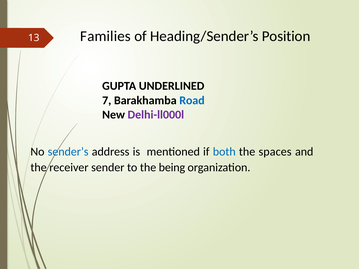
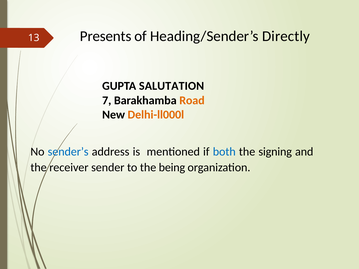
Families: Families -> Presents
Position: Position -> Directly
UNDERLINED: UNDERLINED -> SALUTATION
Road colour: blue -> orange
Delhi-ll000l colour: purple -> orange
spaces: spaces -> signing
